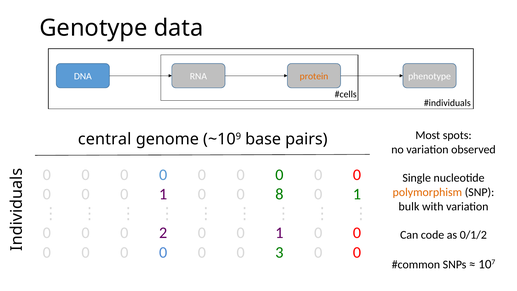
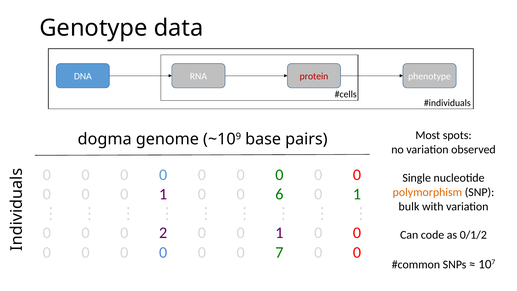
protein colour: orange -> red
central: central -> dogma
8: 8 -> 6
3: 3 -> 7
